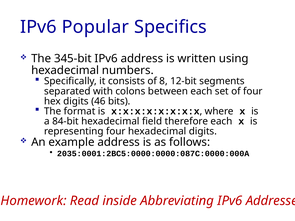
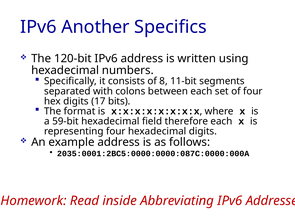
Popular: Popular -> Another
345-bit: 345-bit -> 120-bit
12-bit: 12-bit -> 11-bit
46: 46 -> 17
84-bit: 84-bit -> 59-bit
